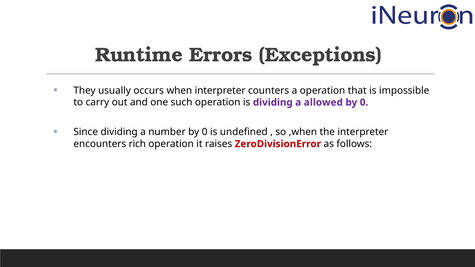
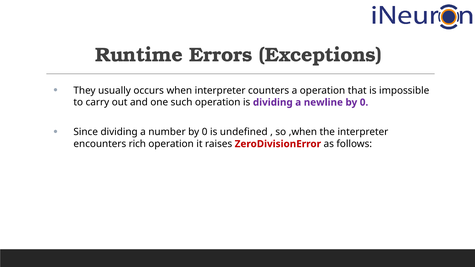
allowed: allowed -> newline
